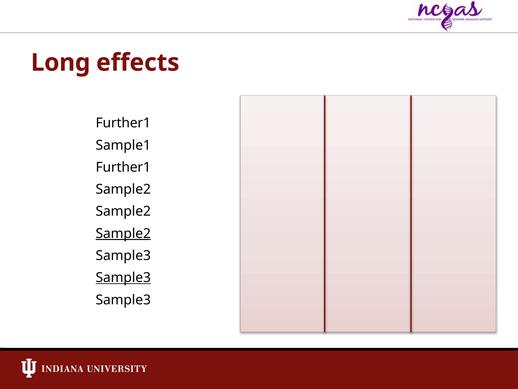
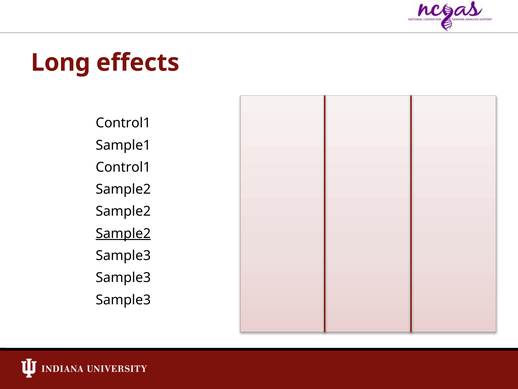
Further1 at (123, 123): Further1 -> Control1
Further1 at (123, 167): Further1 -> Control1
Sample3 at (123, 277) underline: present -> none
